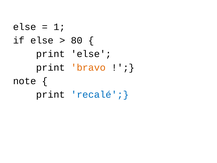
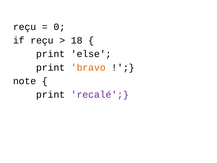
else at (25, 27): else -> reçu
1: 1 -> 0
if else: else -> reçu
80: 80 -> 18
recalé colour: blue -> purple
